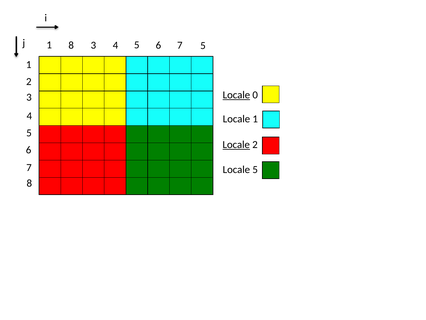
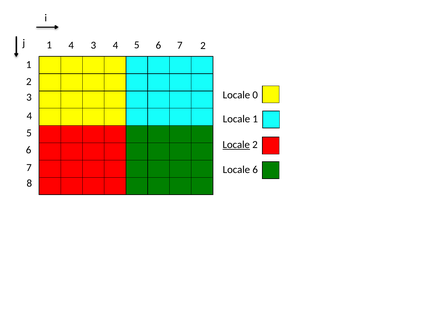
1 8: 8 -> 4
7 5: 5 -> 2
Locale at (236, 95) underline: present -> none
Locale 5: 5 -> 6
